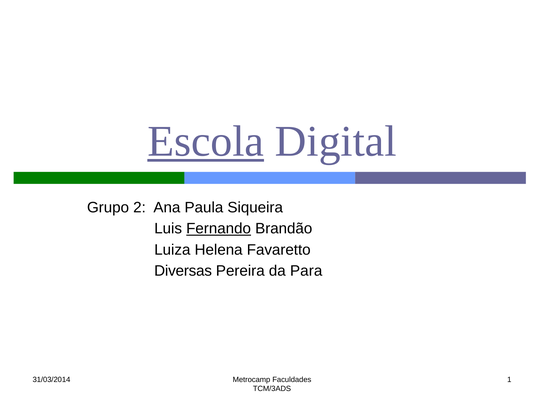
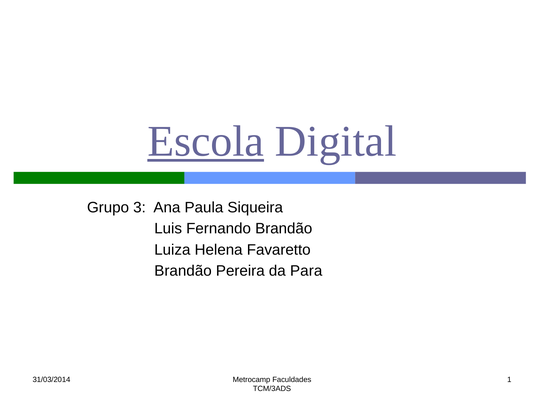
2: 2 -> 3
Fernando underline: present -> none
Diversas at (183, 271): Diversas -> Brandão
